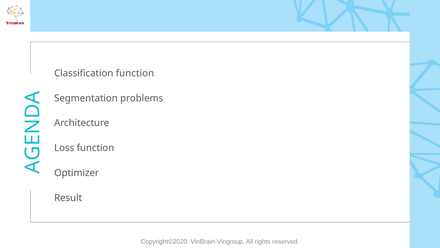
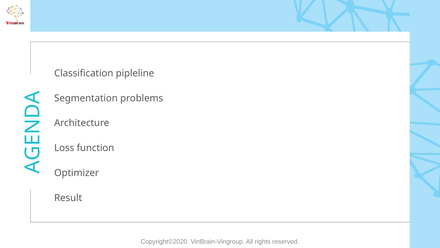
Classification function: function -> pipleline
